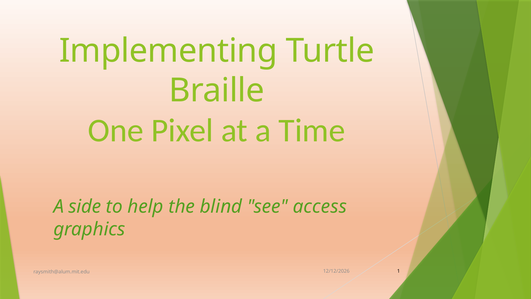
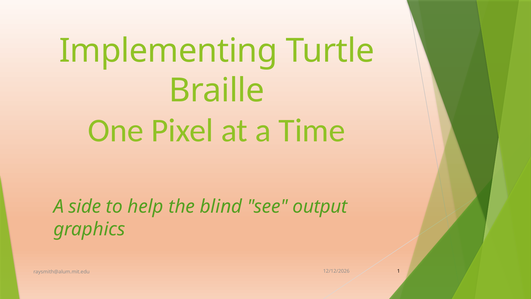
access: access -> output
